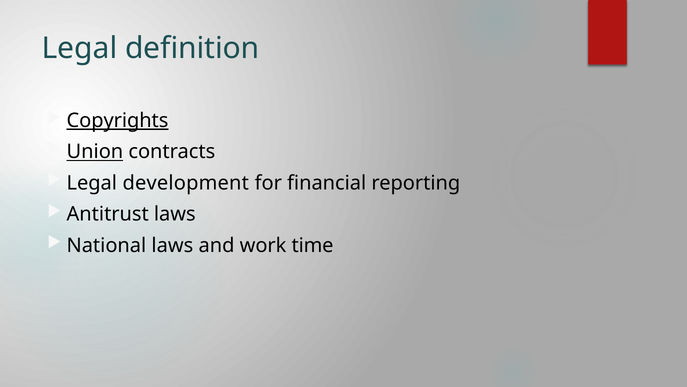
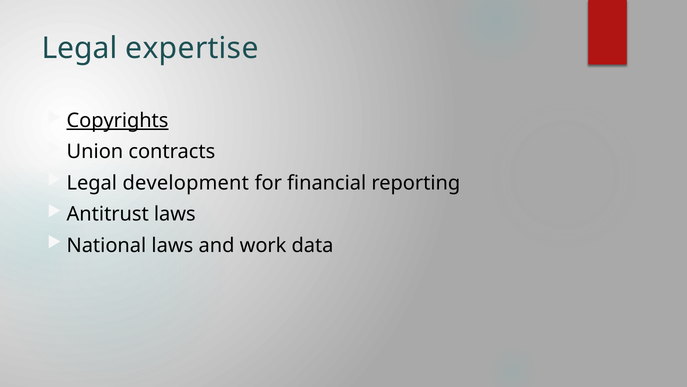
definition: definition -> expertise
Union underline: present -> none
time: time -> data
